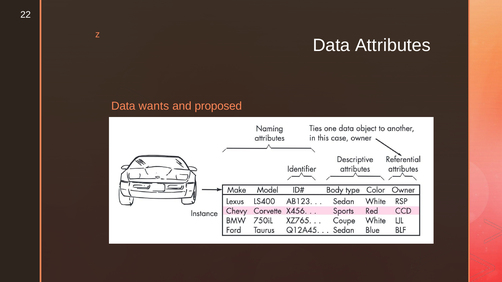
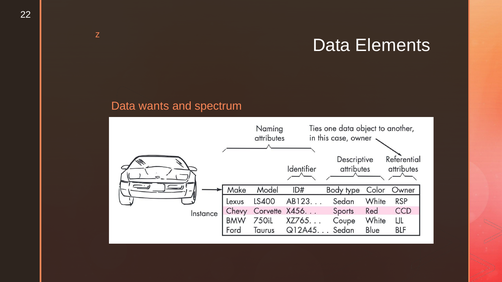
Attributes: Attributes -> Elements
proposed: proposed -> spectrum
